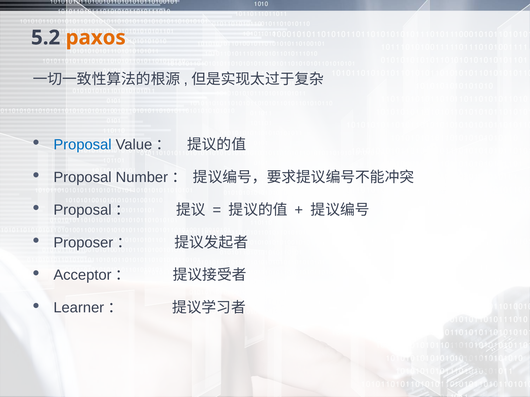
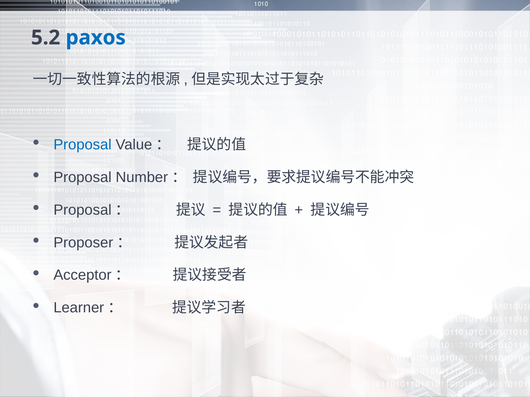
paxos colour: orange -> blue
